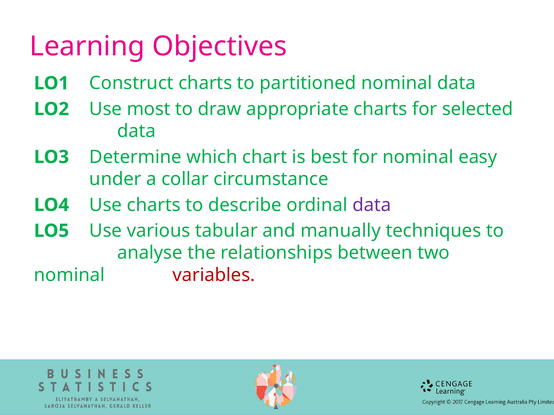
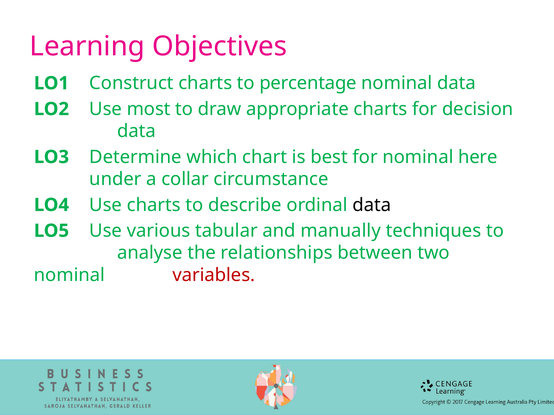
partitioned: partitioned -> percentage
selected: selected -> decision
easy: easy -> here
data at (372, 205) colour: purple -> black
